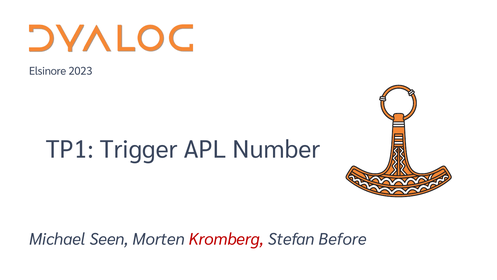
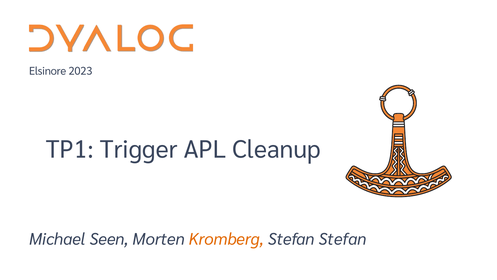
Number: Number -> Cleanup
Kromberg colour: red -> orange
Stefan Before: Before -> Stefan
